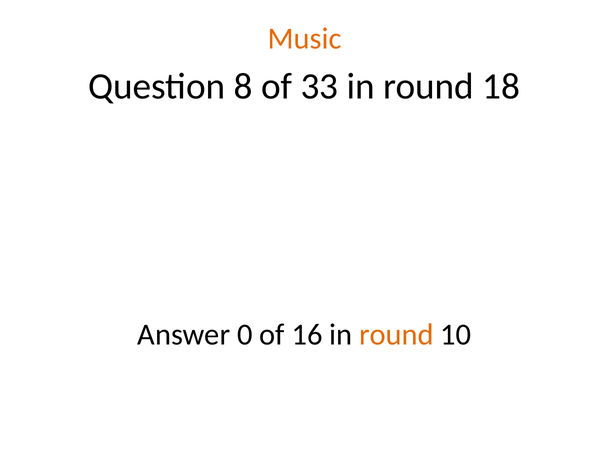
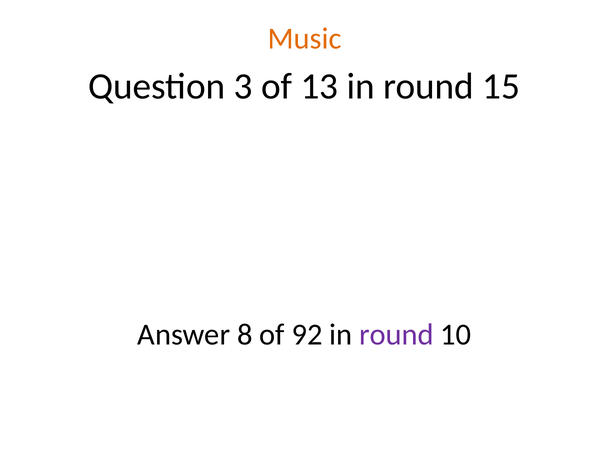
8: 8 -> 3
33: 33 -> 13
18: 18 -> 15
0: 0 -> 8
16: 16 -> 92
round at (396, 334) colour: orange -> purple
